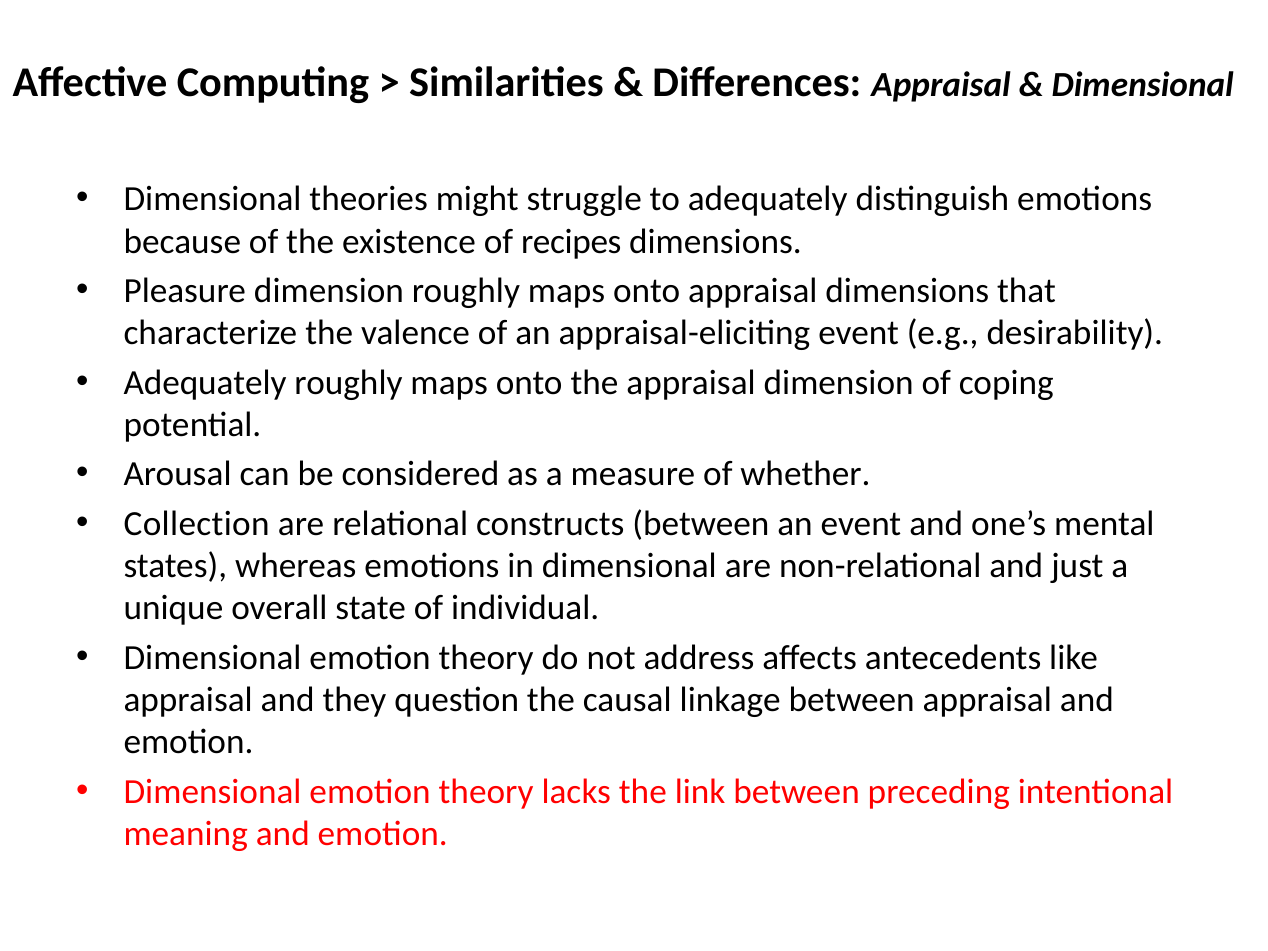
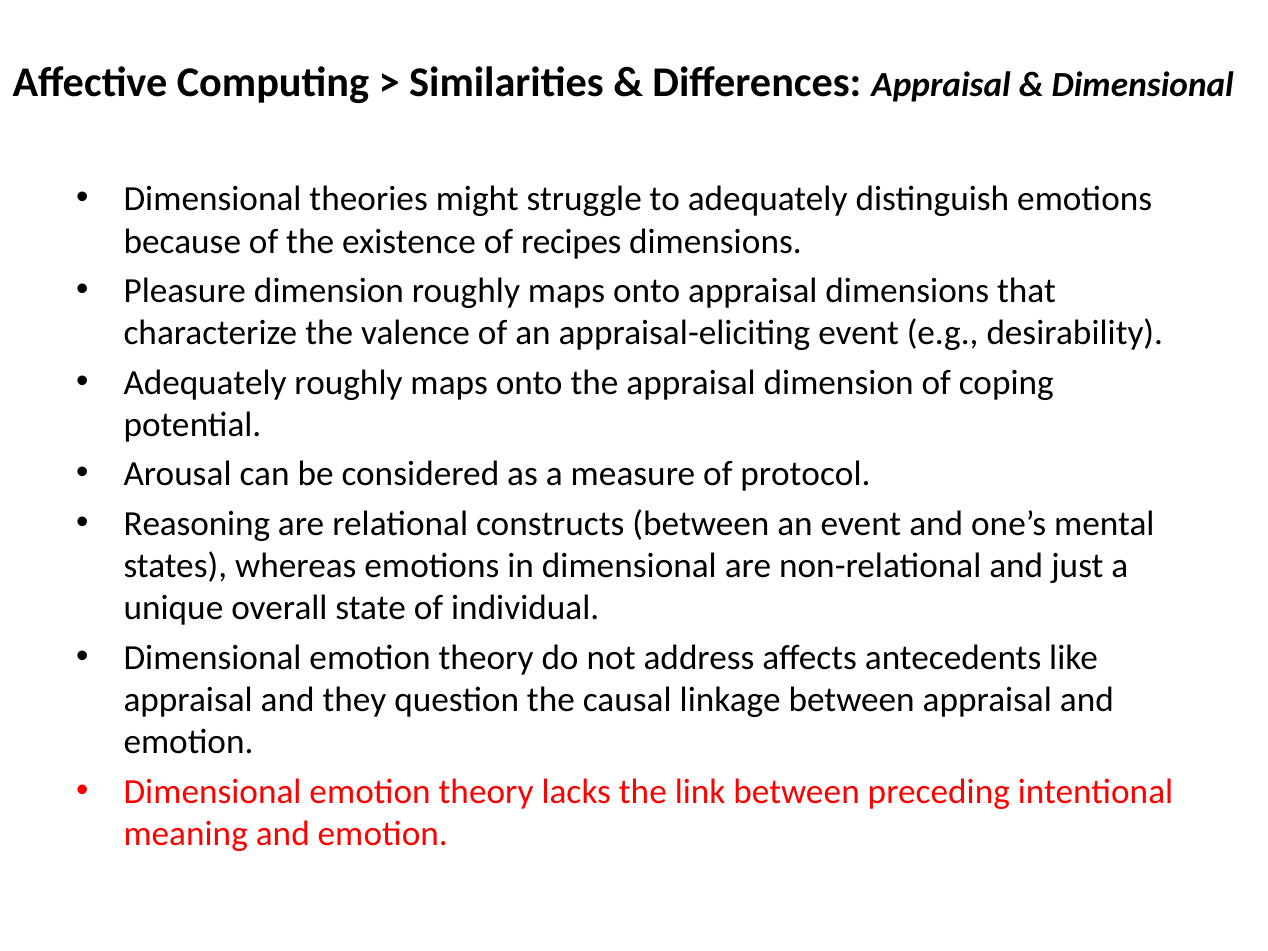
whether: whether -> protocol
Collection: Collection -> Reasoning
